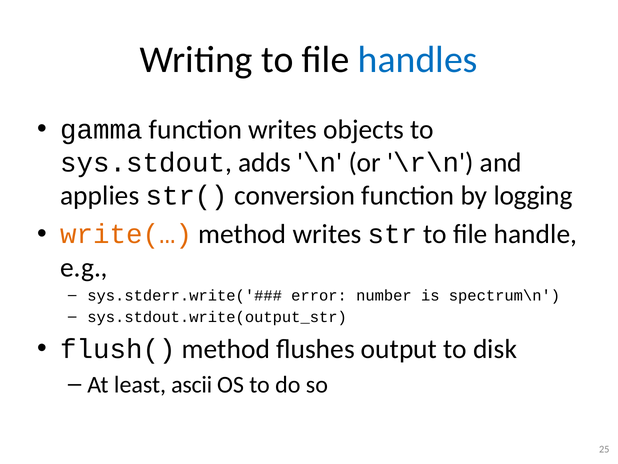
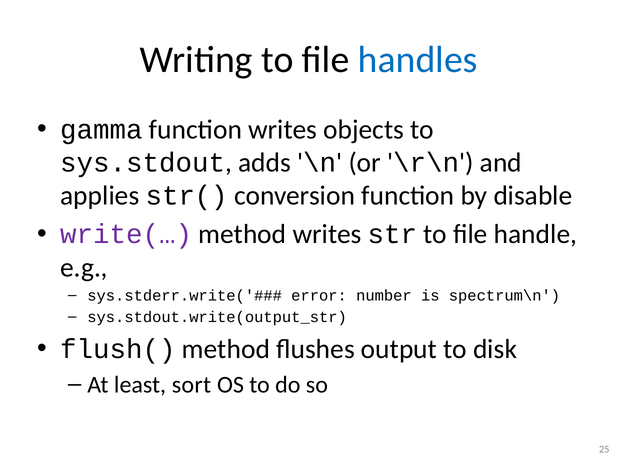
logging: logging -> disable
write(… colour: orange -> purple
ascii: ascii -> sort
